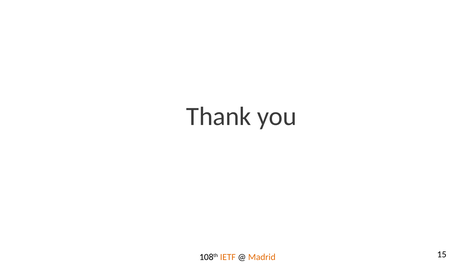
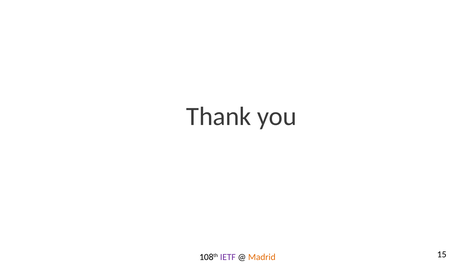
IETF colour: orange -> purple
